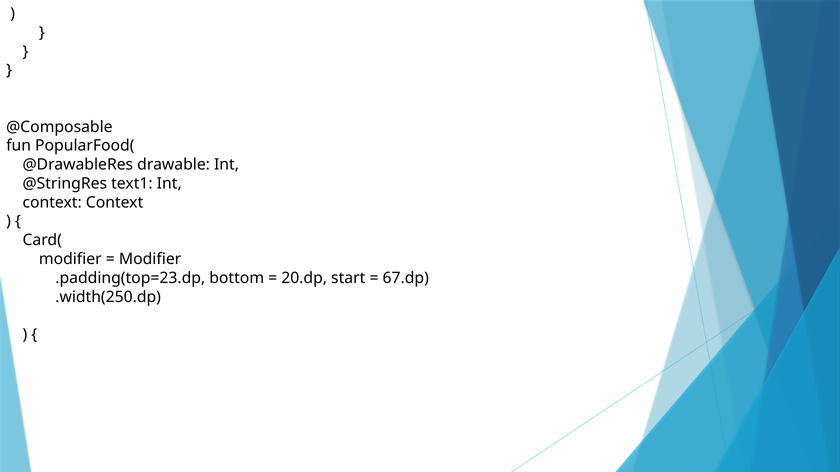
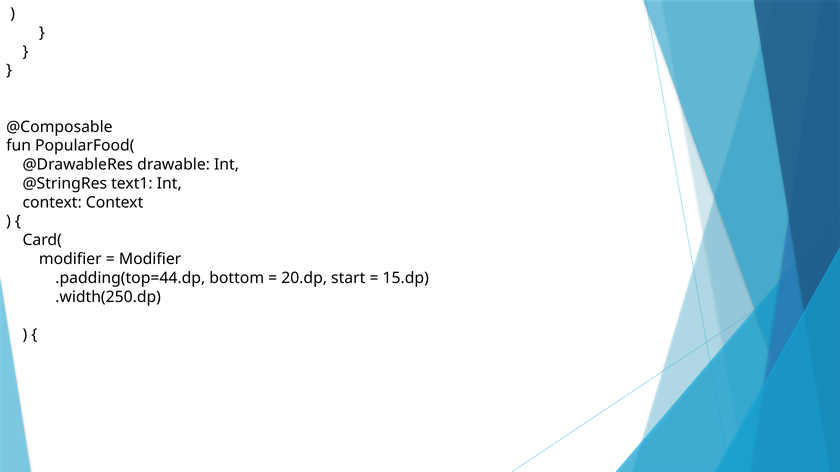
.padding(top=23.dp: .padding(top=23.dp -> .padding(top=44.dp
67.dp: 67.dp -> 15.dp
